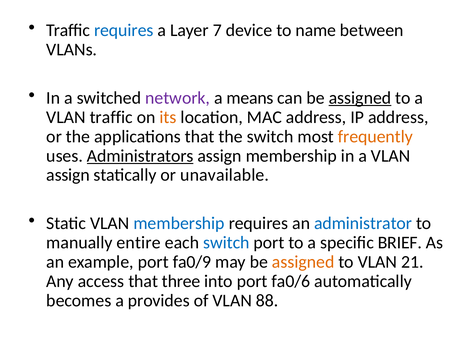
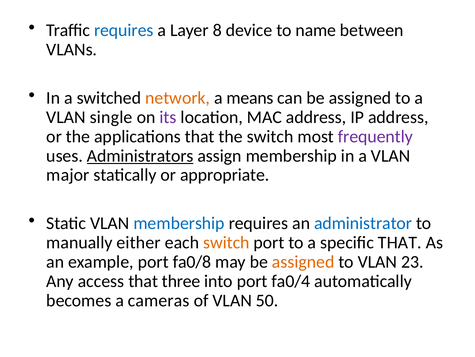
7: 7 -> 8
network colour: purple -> orange
assigned at (360, 98) underline: present -> none
VLAN traffic: traffic -> single
its colour: orange -> purple
frequently colour: orange -> purple
assign at (68, 175): assign -> major
unavailable: unavailable -> appropriate
entire: entire -> either
switch at (226, 242) colour: blue -> orange
specific BRIEF: BRIEF -> THAT
fa0/9: fa0/9 -> fa0/8
21: 21 -> 23
fa0/6: fa0/6 -> fa0/4
provides: provides -> cameras
88: 88 -> 50
